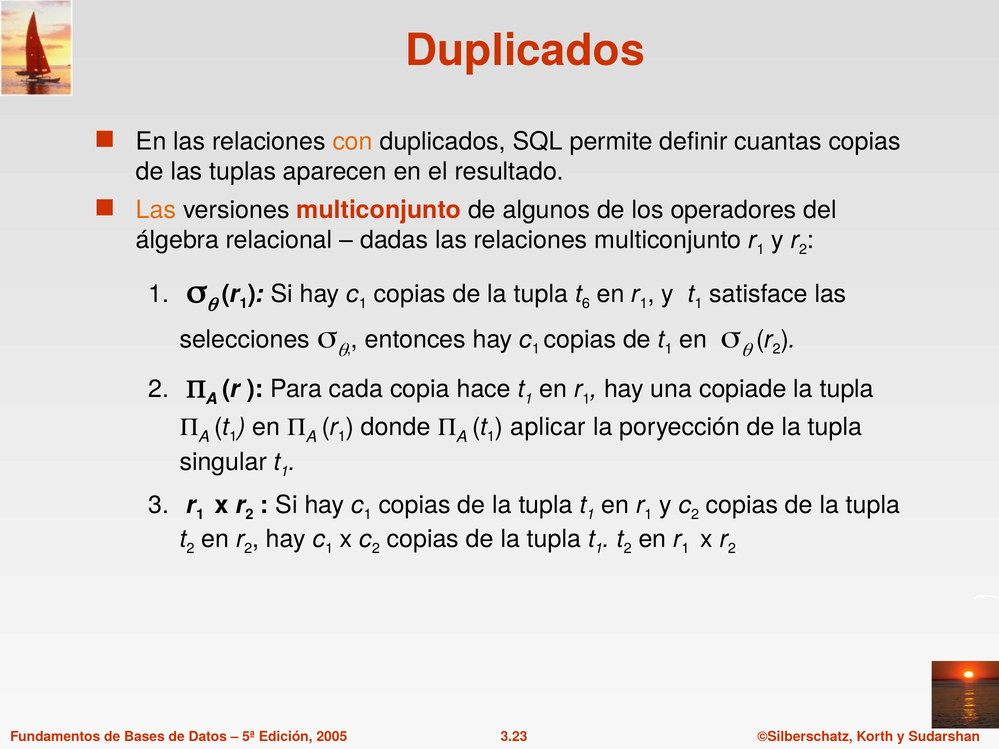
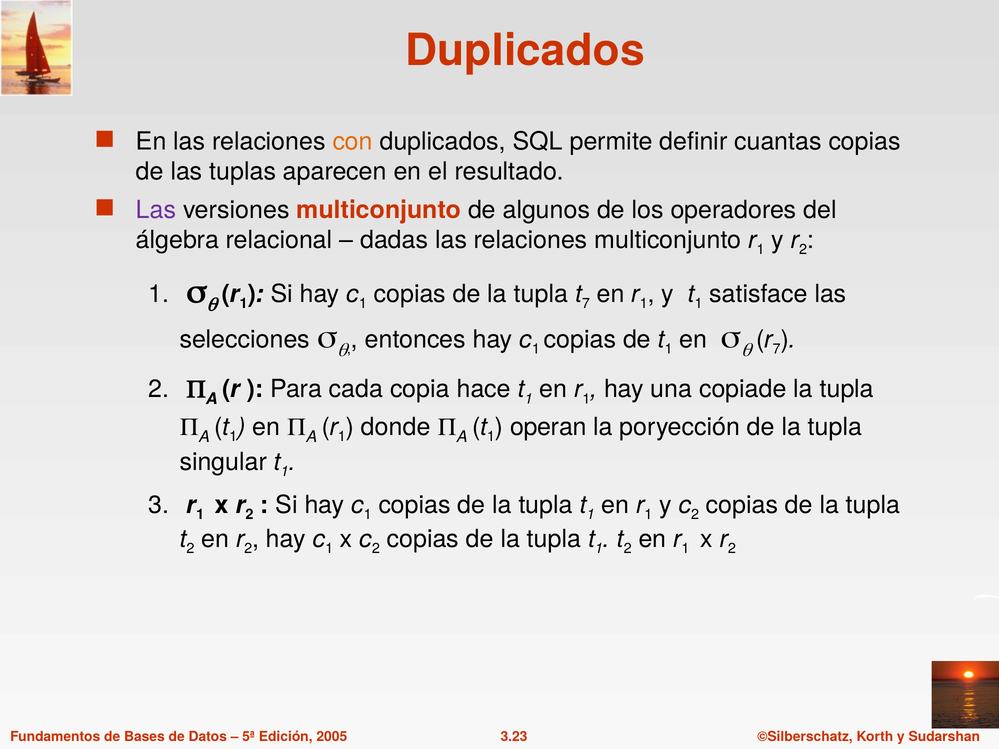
Las at (156, 210) colour: orange -> purple
6 at (586, 304): 6 -> 7
2 at (777, 349): 2 -> 7
aplicar: aplicar -> operan
